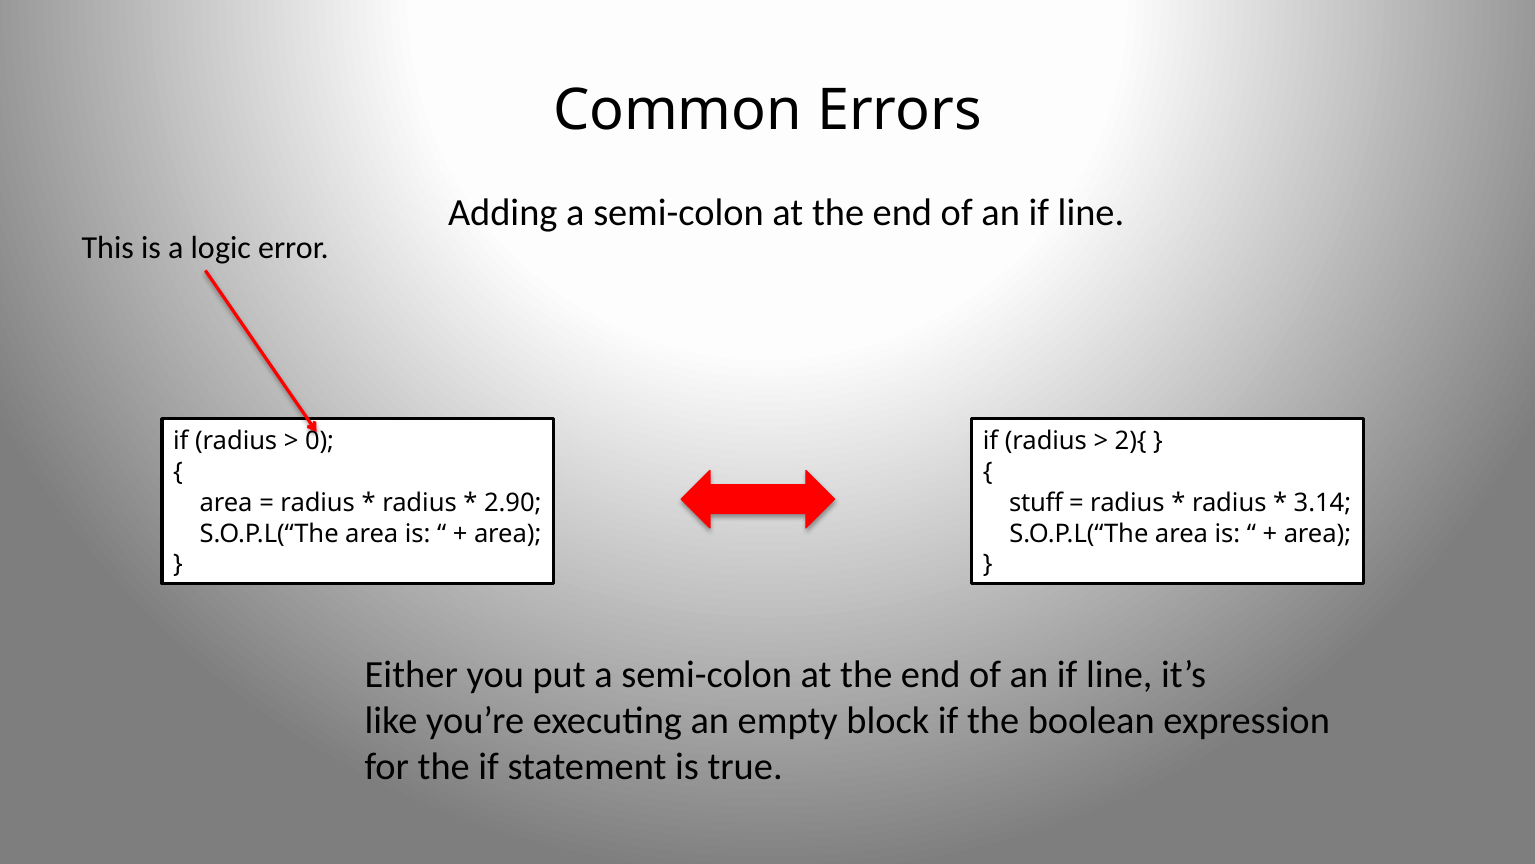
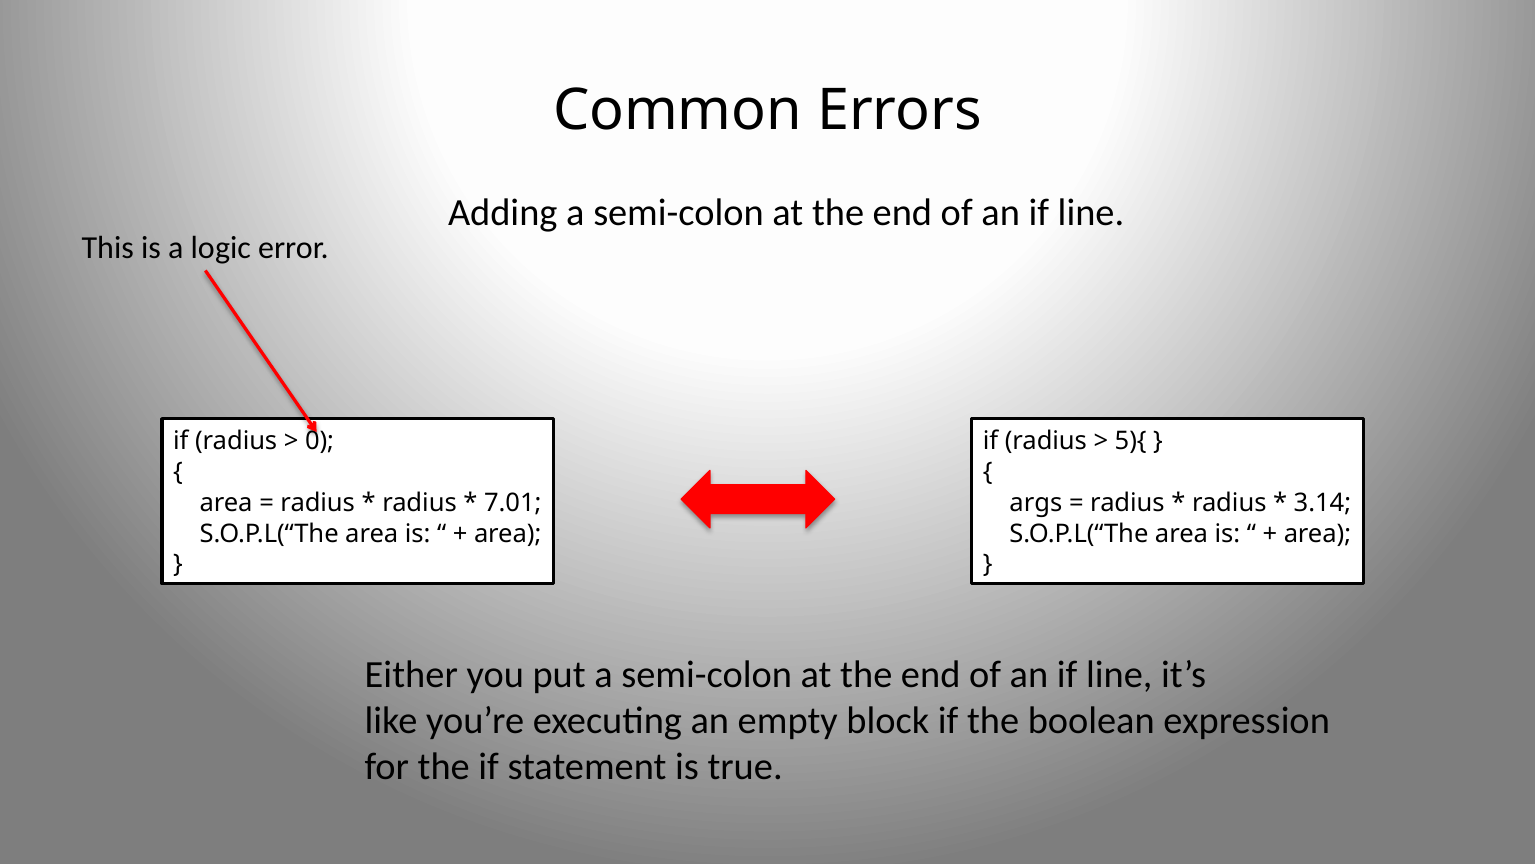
2){: 2){ -> 5){
2.90: 2.90 -> 7.01
stuff: stuff -> args
